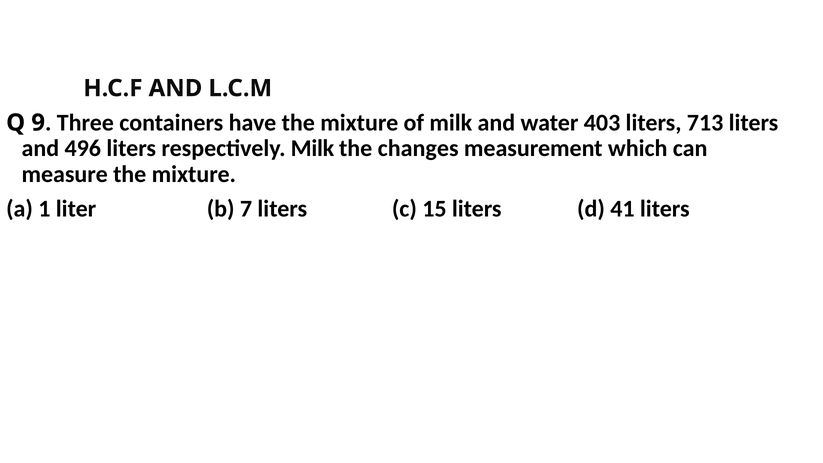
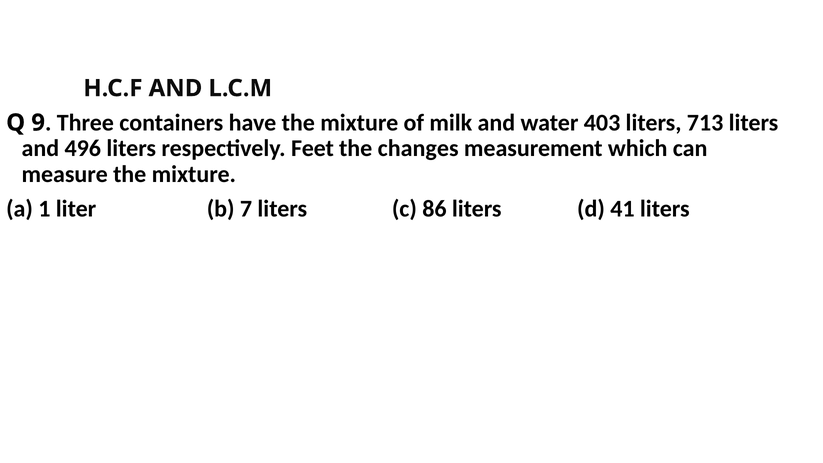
respectively Milk: Milk -> Feet
15: 15 -> 86
